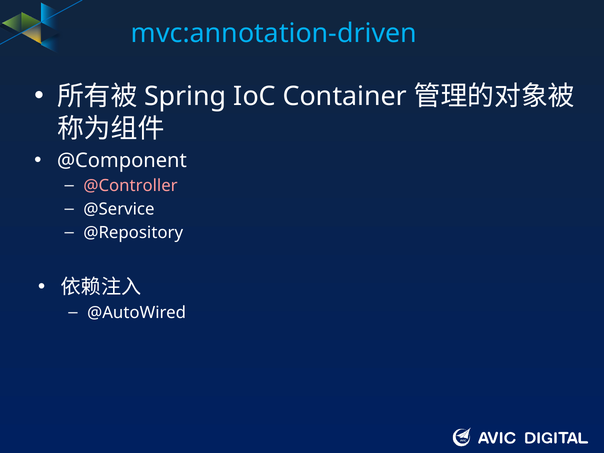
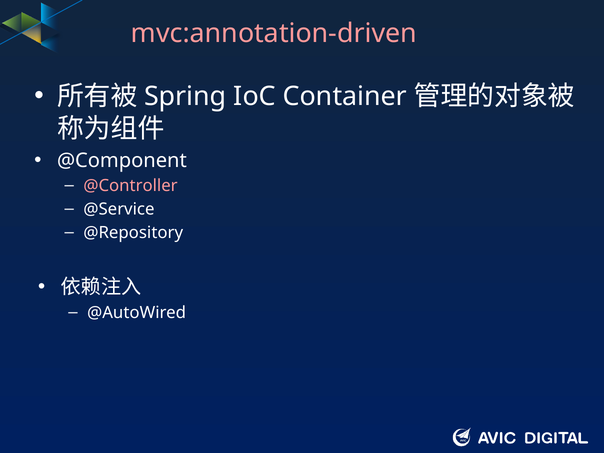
mvc:annotation-driven colour: light blue -> pink
